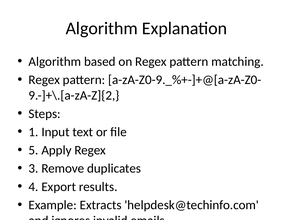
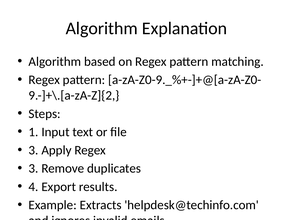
5 at (34, 150): 5 -> 3
